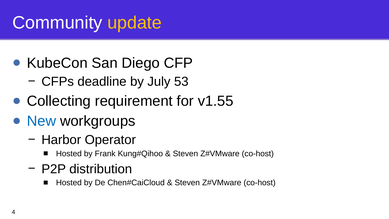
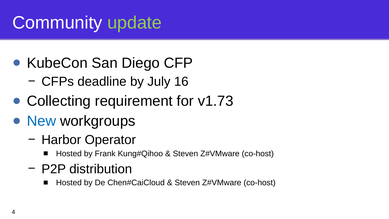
update colour: yellow -> light green
53: 53 -> 16
v1.55: v1.55 -> v1.73
